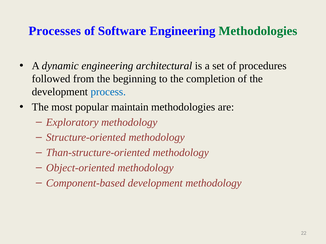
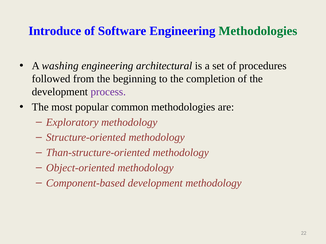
Processes: Processes -> Introduce
dynamic: dynamic -> washing
process colour: blue -> purple
maintain: maintain -> common
